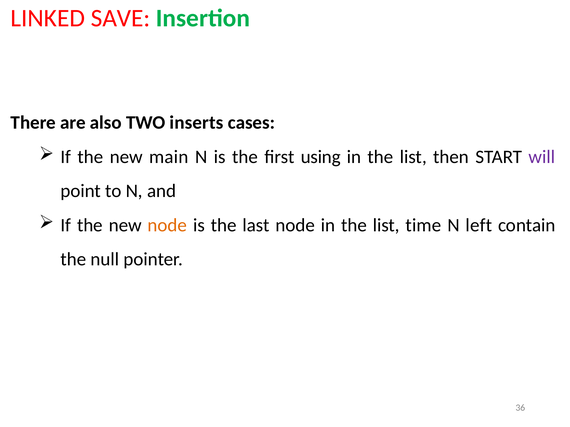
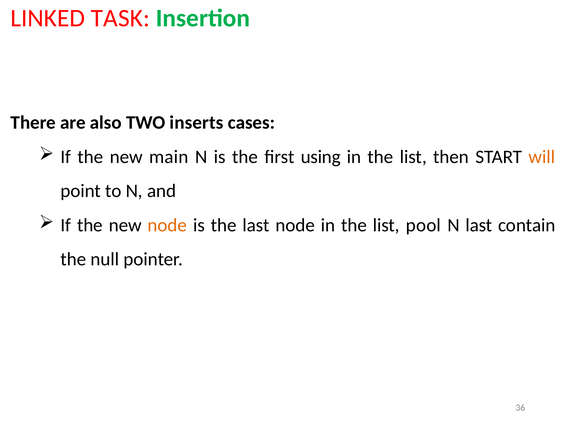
SAVE: SAVE -> TASK
will colour: purple -> orange
time: time -> pool
N left: left -> last
